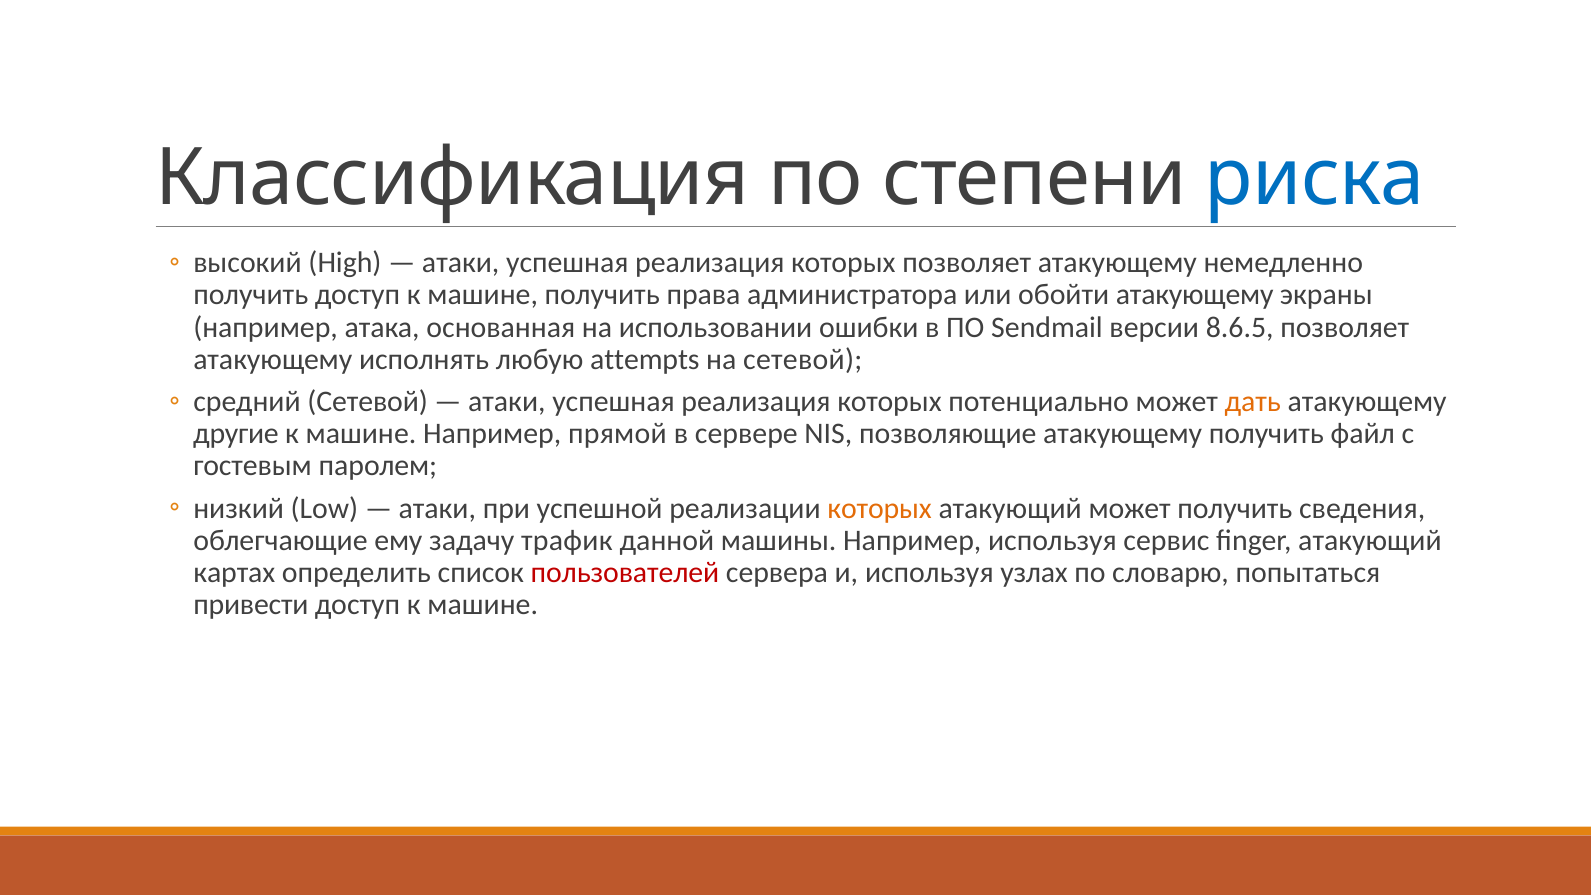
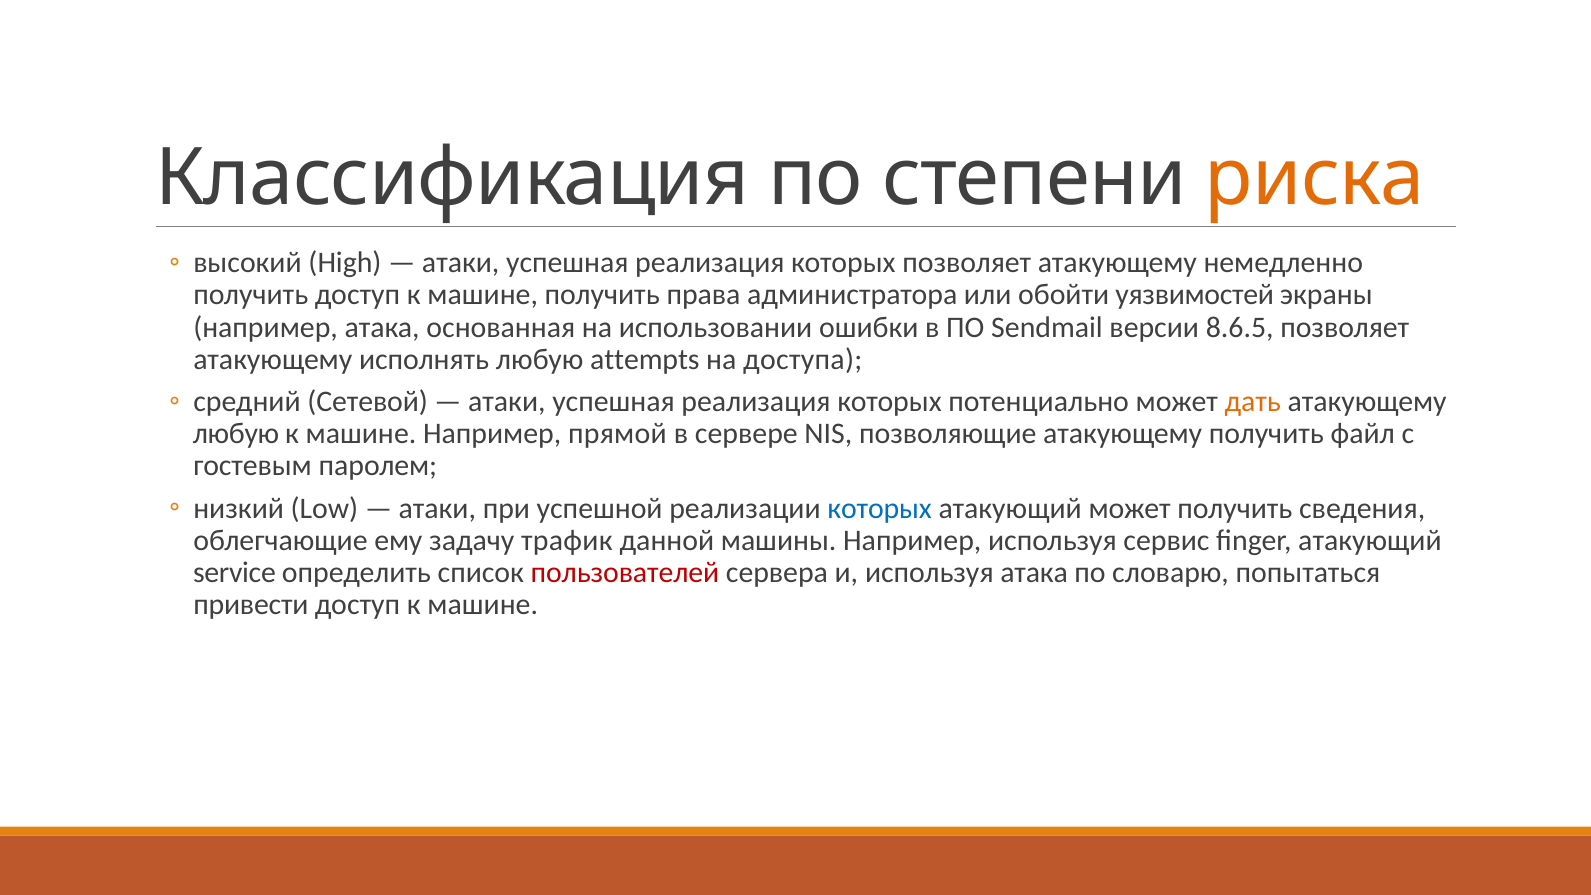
риска colour: blue -> orange
обойти атакующему: атакующему -> уязвимостей
на сетевой: сетевой -> доступа
другие at (236, 434): другие -> любую
которых at (880, 508) colour: orange -> blue
картах: картах -> service
используя узлах: узлах -> атака
